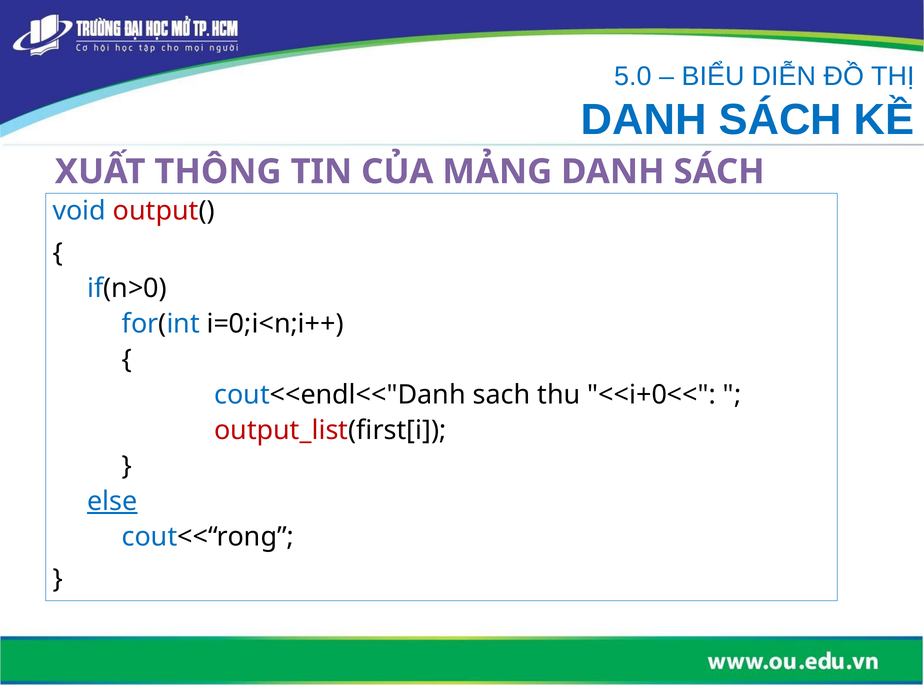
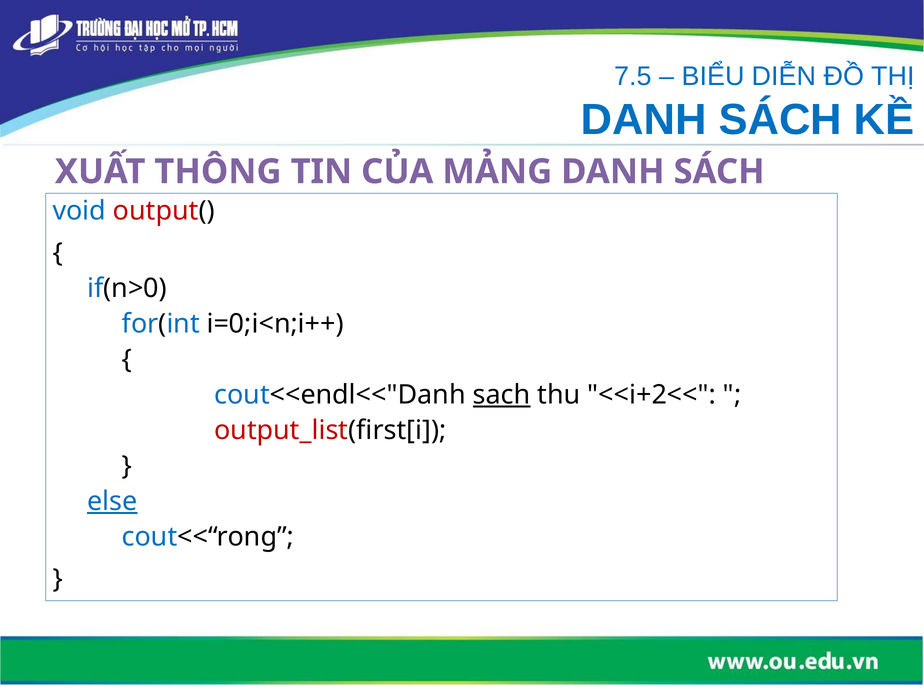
5.0: 5.0 -> 7.5
sach underline: none -> present
<<i+0<<: <<i+0<< -> <<i+2<<
